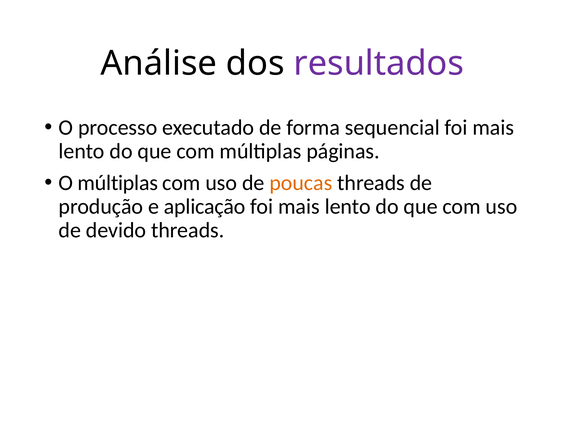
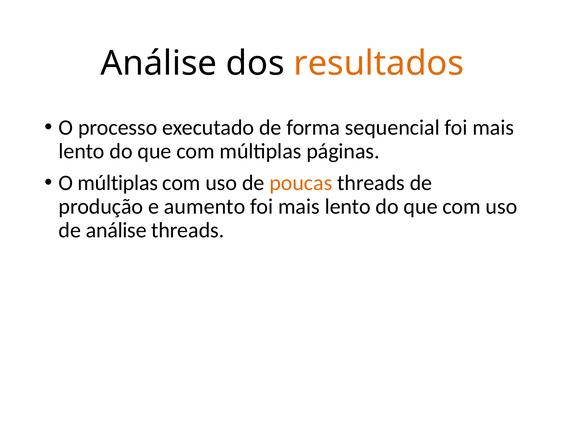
resultados colour: purple -> orange
aplicação: aplicação -> aumento
de devido: devido -> análise
